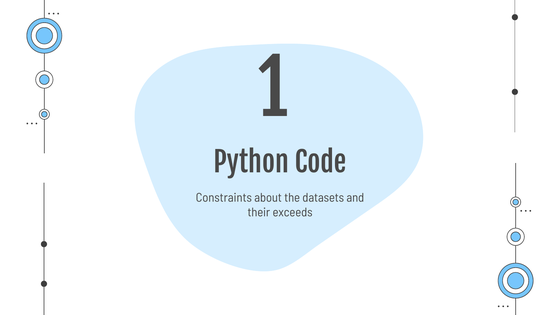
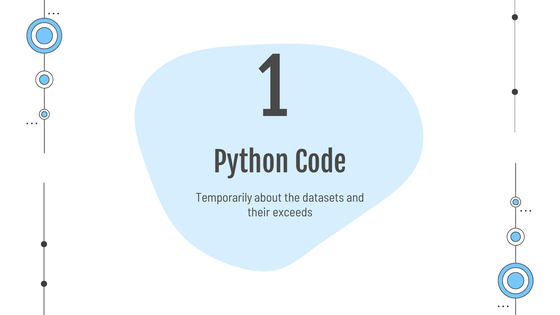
Constraints: Constraints -> Temporarily
